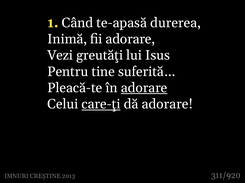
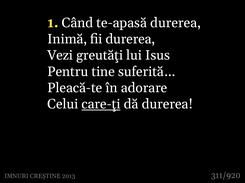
fii adorare: adorare -> durerea
adorare at (144, 88) underline: present -> none
dă adorare: adorare -> durerea
